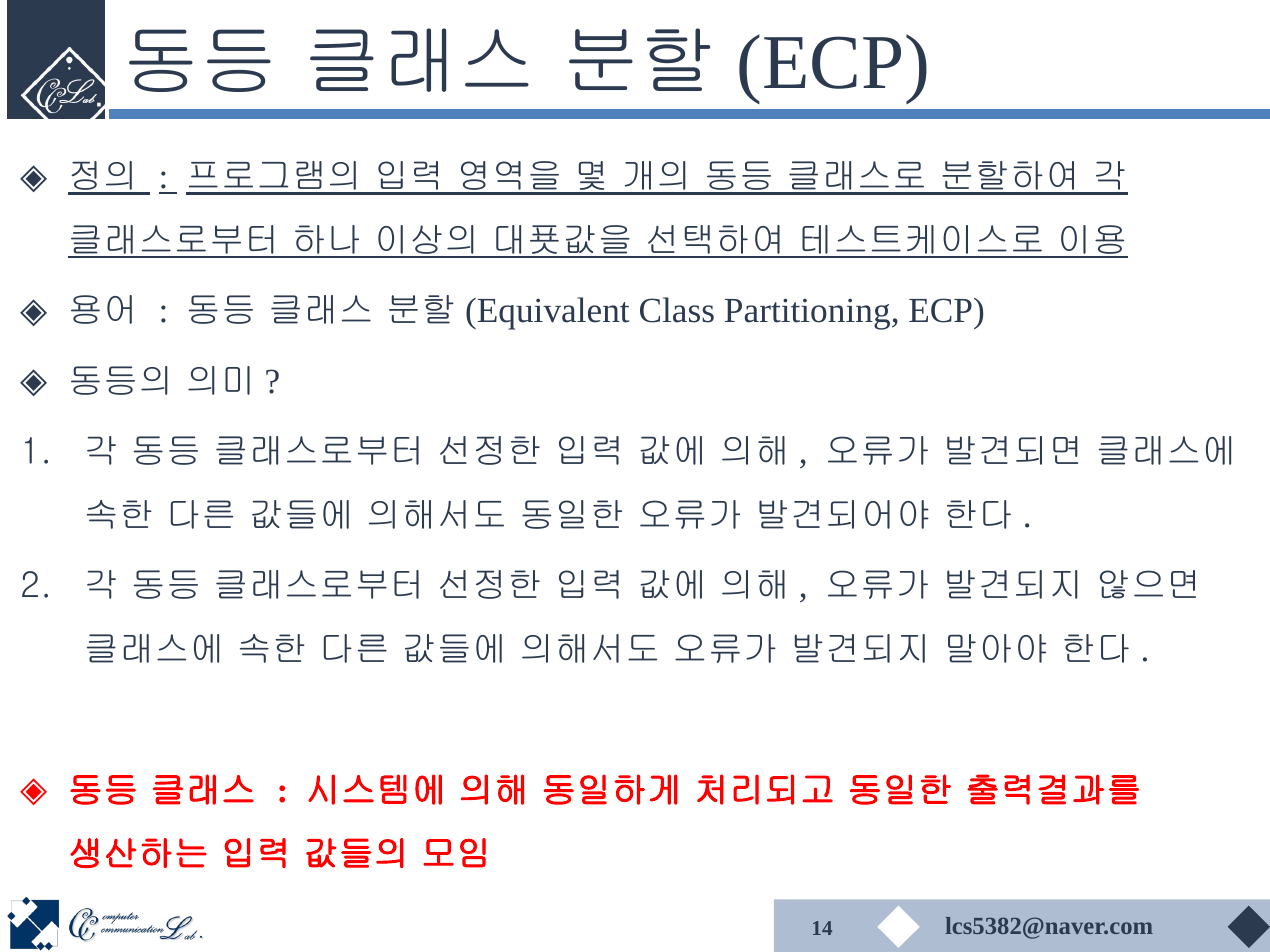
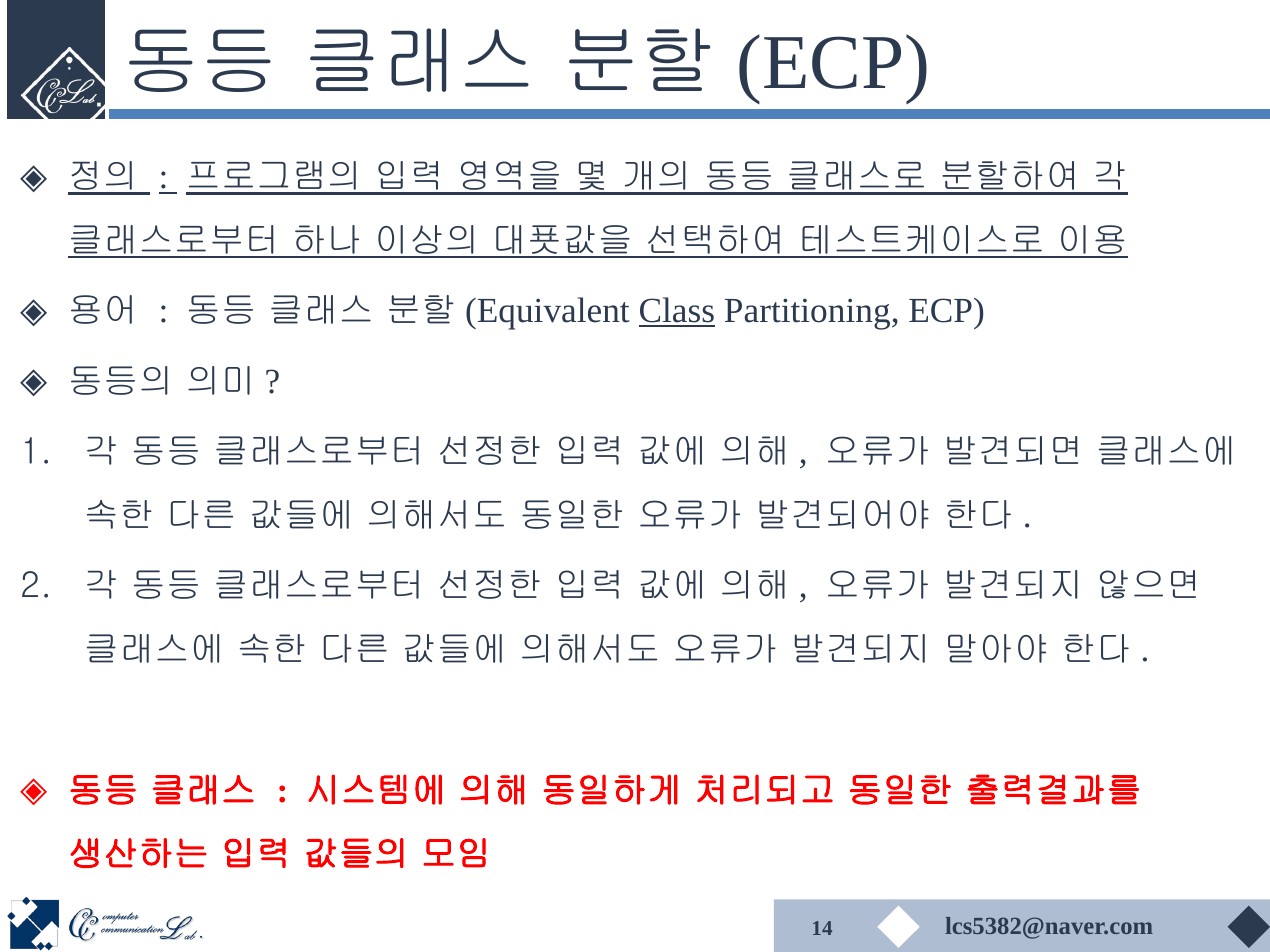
Class underline: none -> present
